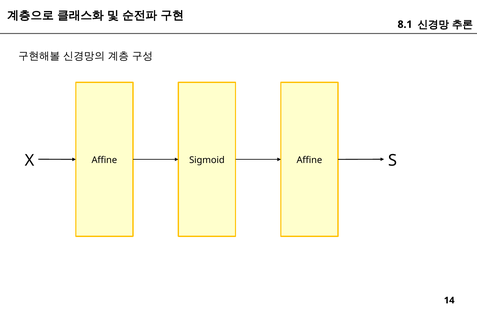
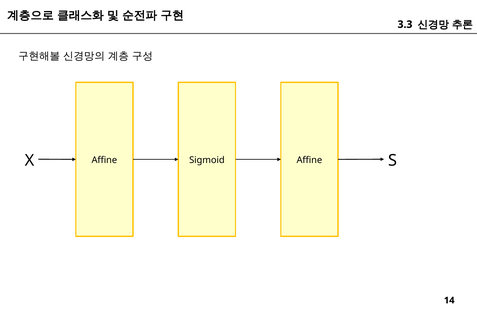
8.1: 8.1 -> 3.3
